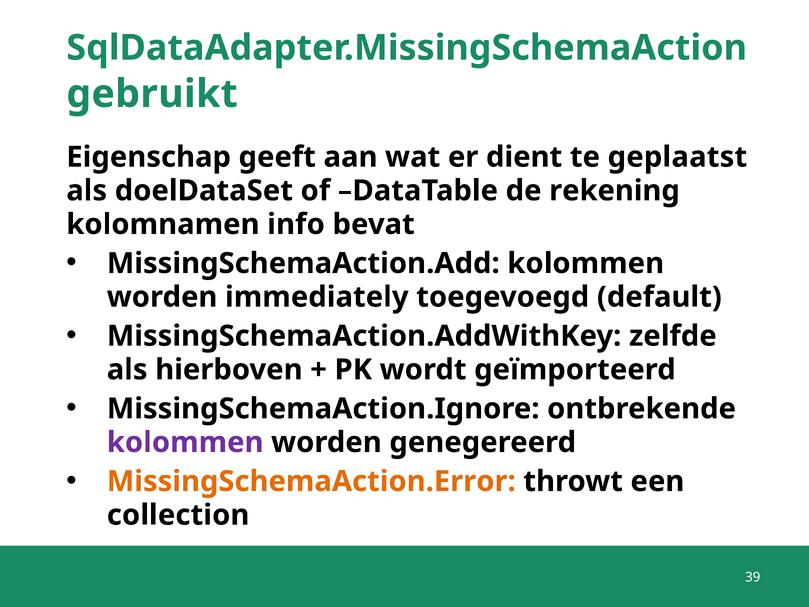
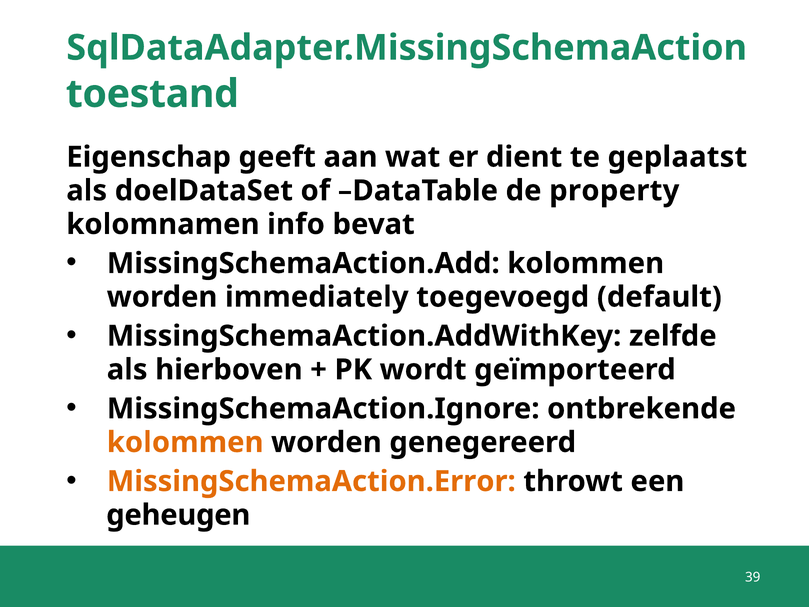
gebruikt: gebruikt -> toestand
rekening: rekening -> property
kolommen at (185, 442) colour: purple -> orange
collection: collection -> geheugen
